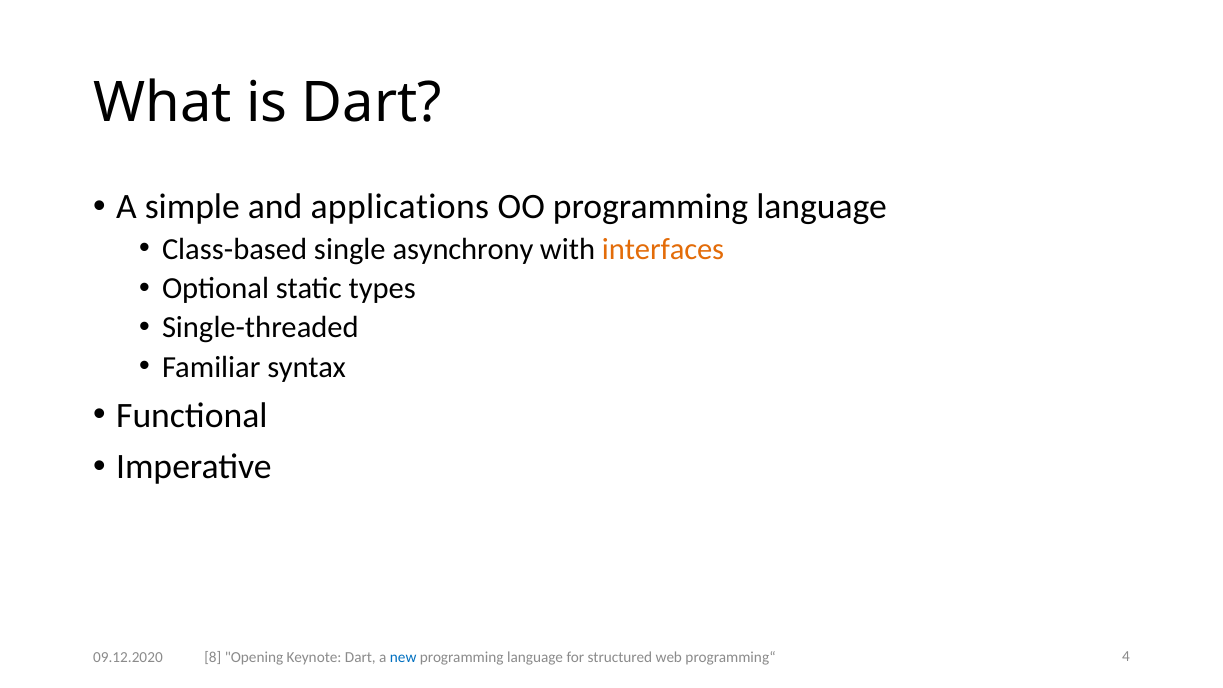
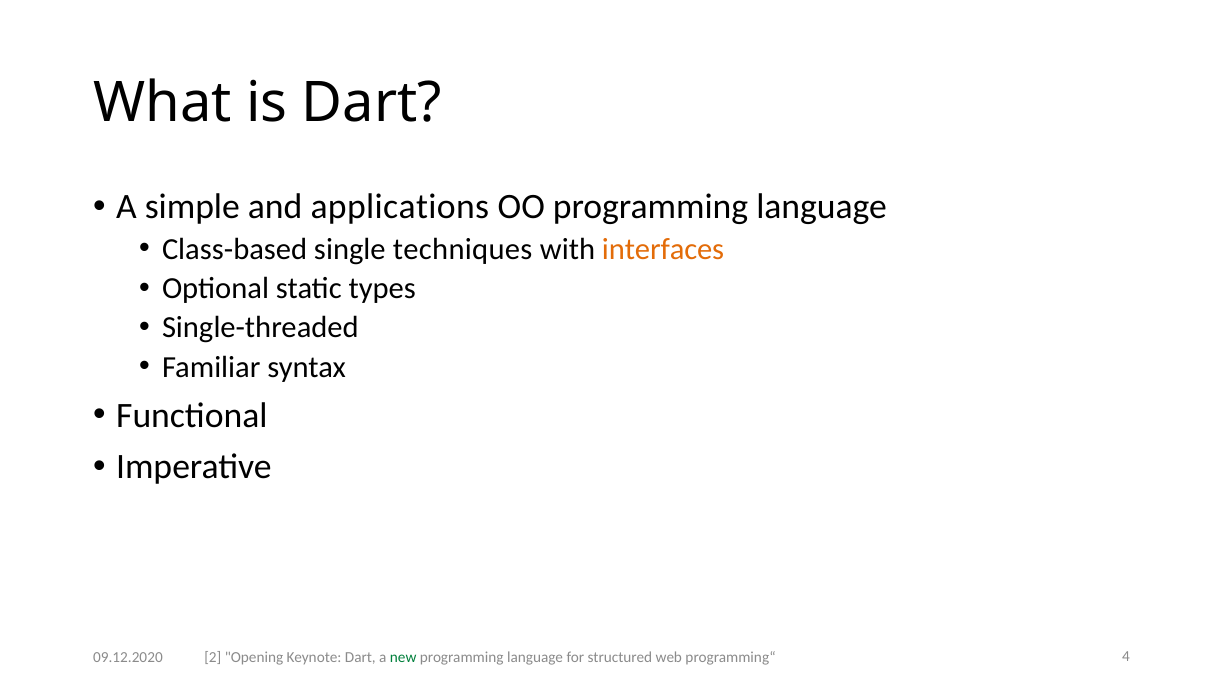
asynchrony: asynchrony -> techniques
8: 8 -> 2
new colour: blue -> green
